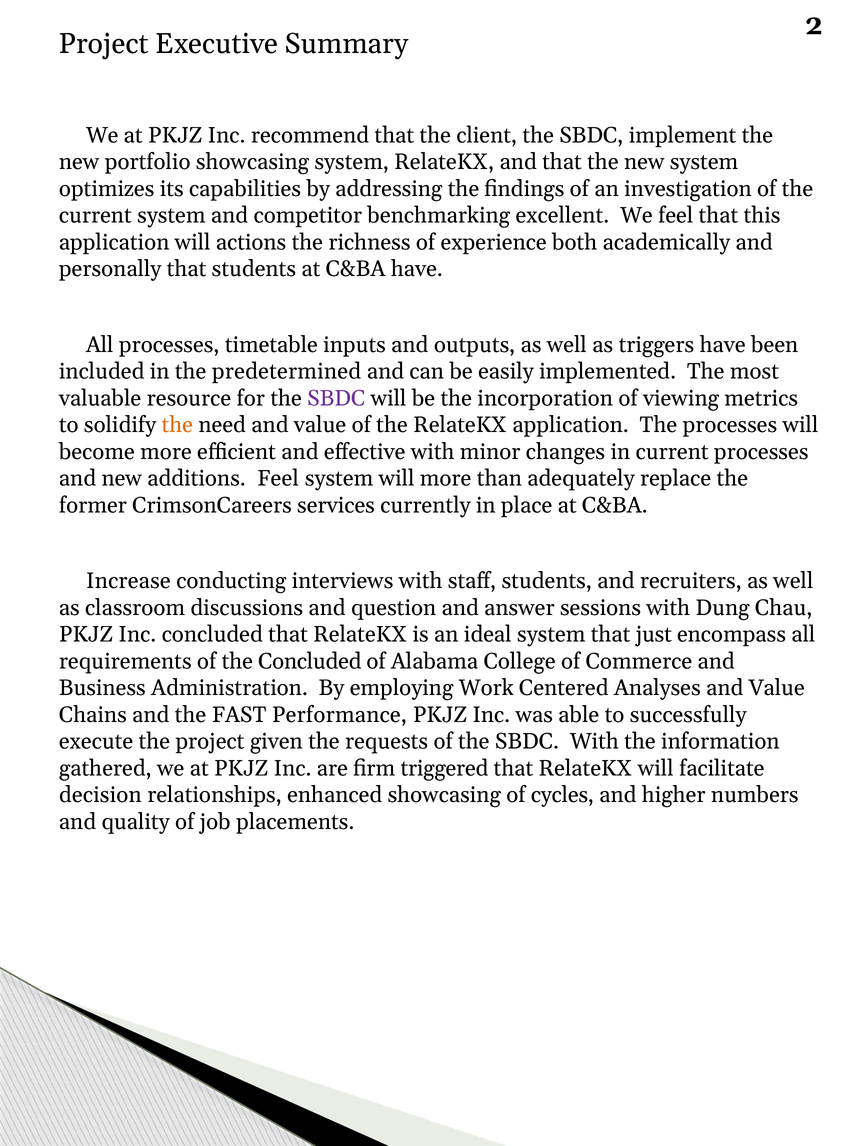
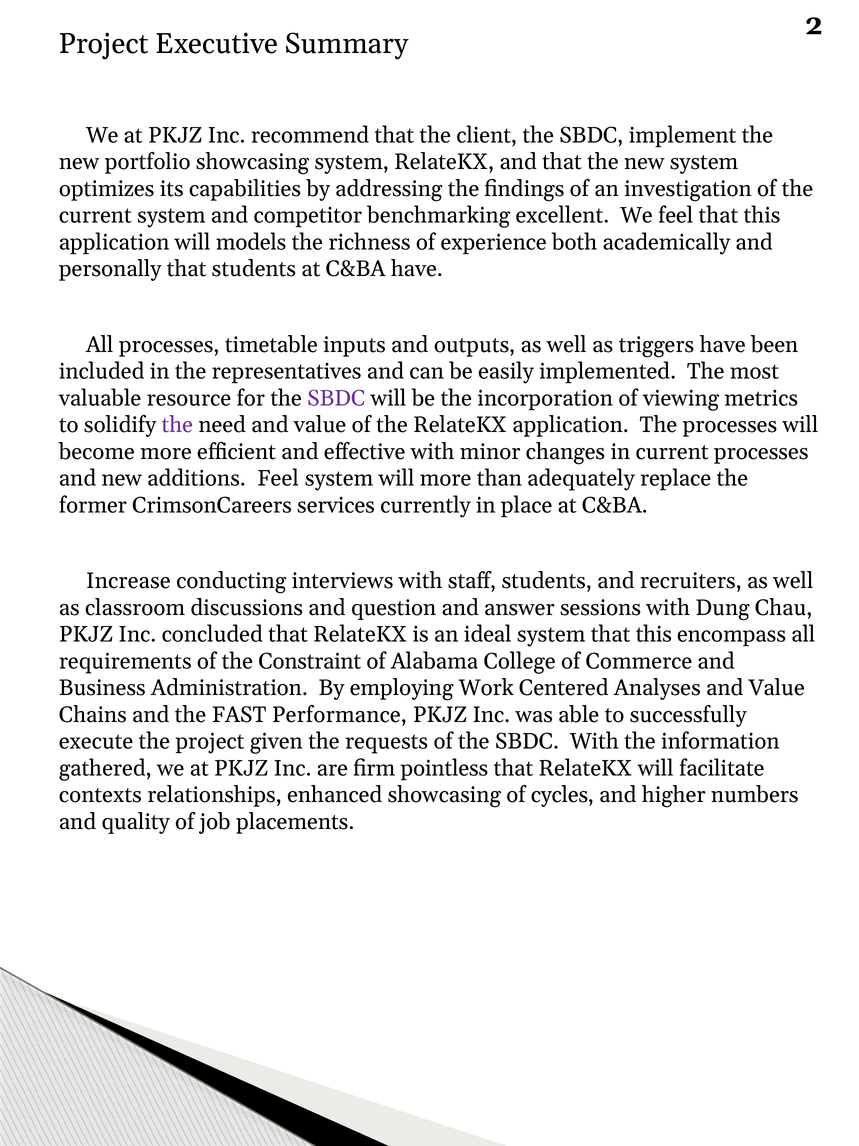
actions: actions -> models
predetermined: predetermined -> representatives
the at (177, 425) colour: orange -> purple
system that just: just -> this
the Concluded: Concluded -> Constraint
triggered: triggered -> pointless
decision: decision -> contexts
